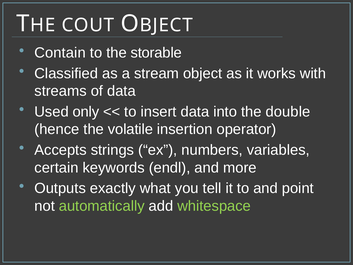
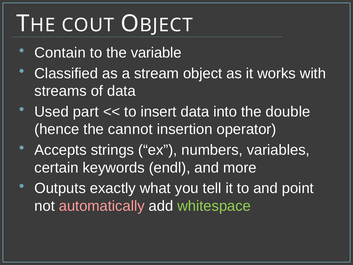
storable: storable -> variable
only: only -> part
volatile: volatile -> cannot
automatically colour: light green -> pink
